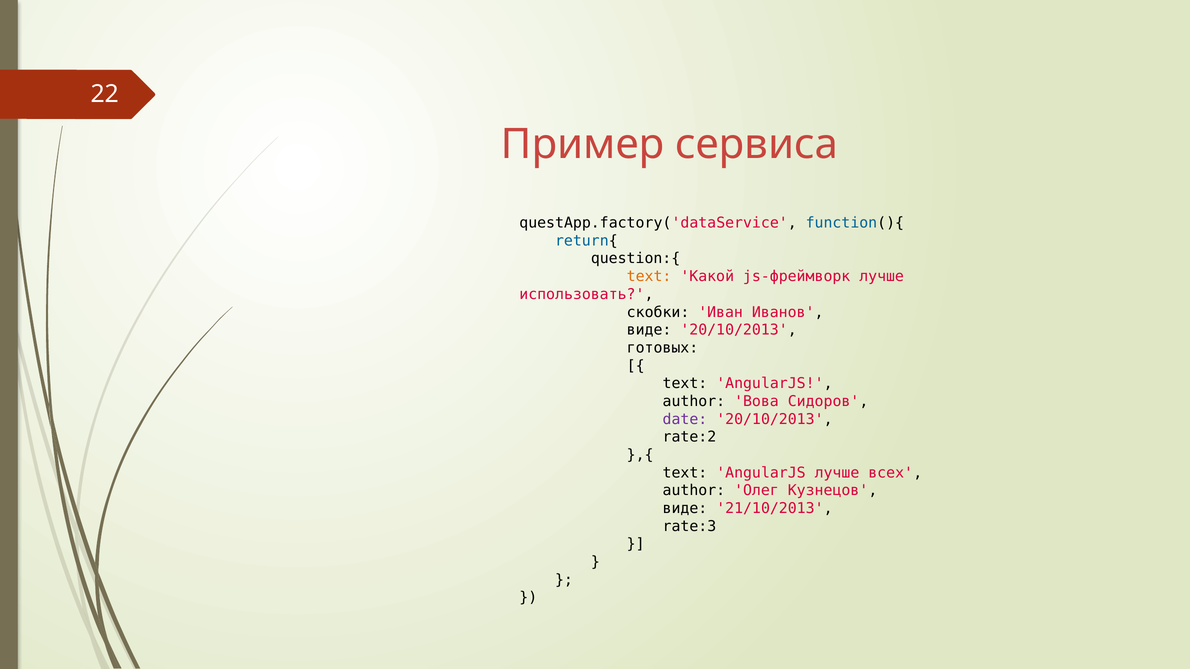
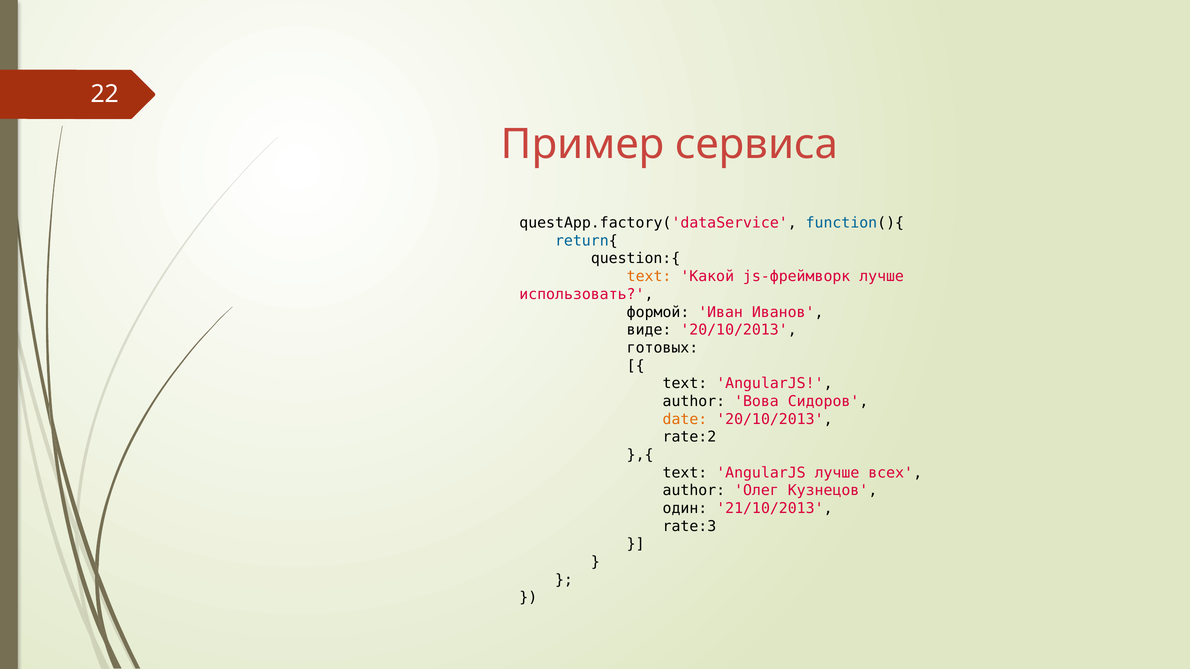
скобки: скобки -> формой
date colour: purple -> orange
виде at (685, 509): виде -> один
